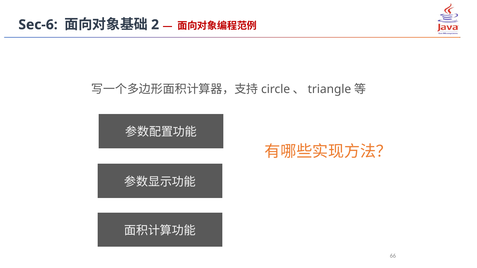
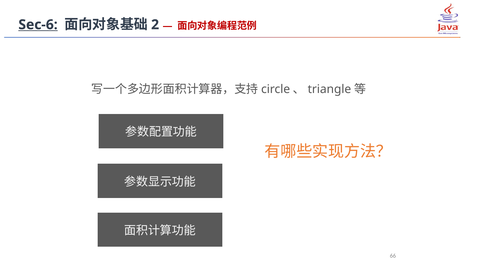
Sec-6 underline: none -> present
